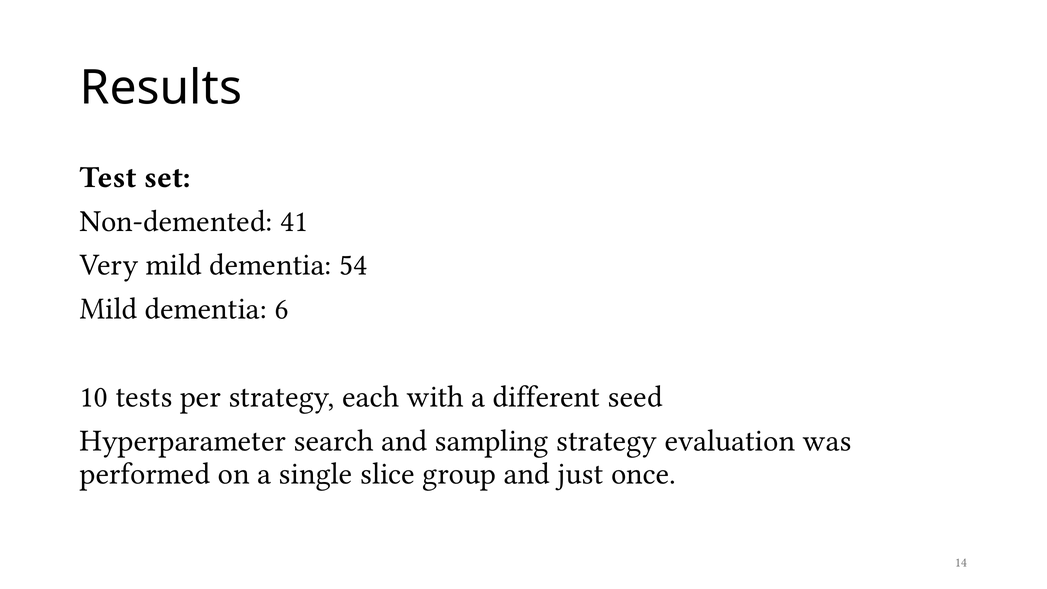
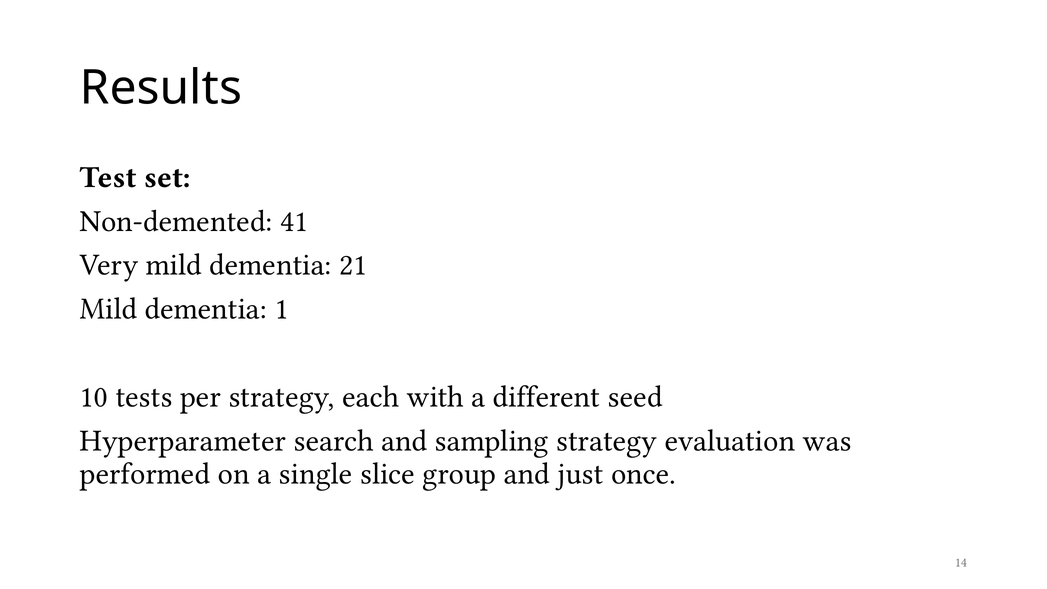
54: 54 -> 21
6: 6 -> 1
